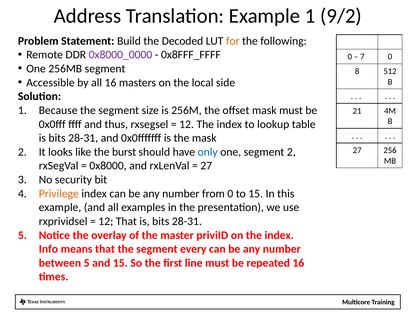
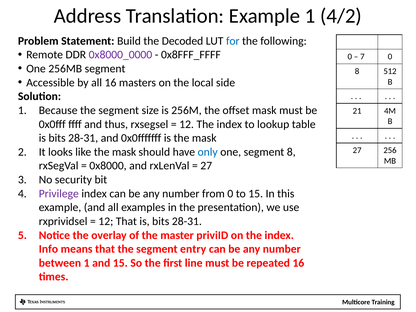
9/2: 9/2 -> 4/2
for colour: orange -> blue
like the burst: burst -> mask
segment 2: 2 -> 8
Privilege colour: orange -> purple
every: every -> entry
between 5: 5 -> 1
